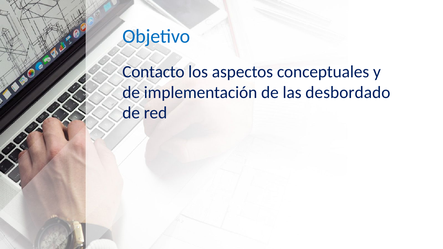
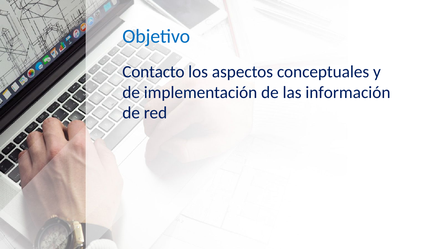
desbordado: desbordado -> información
